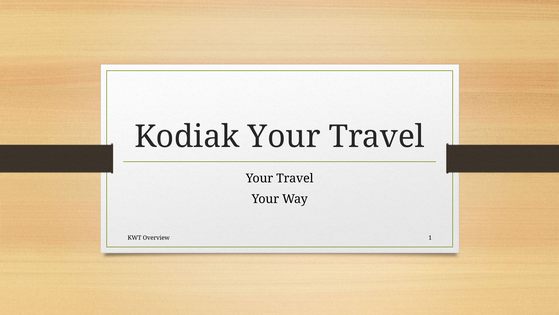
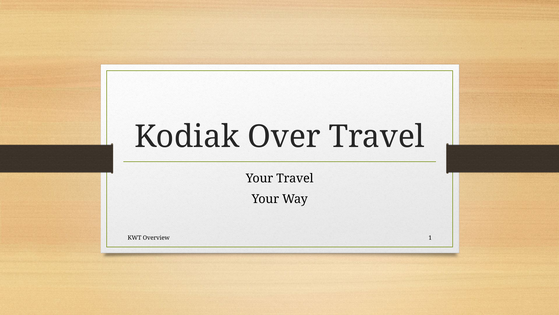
Kodiak Your: Your -> Over
